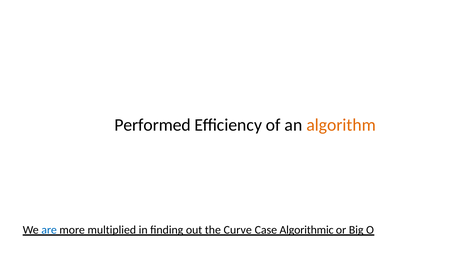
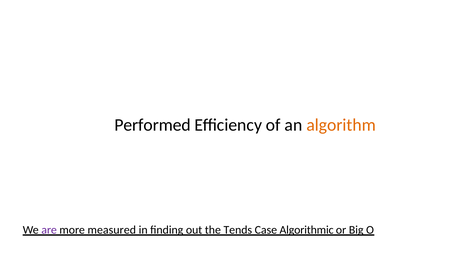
are colour: blue -> purple
multiplied: multiplied -> measured
Curve: Curve -> Tends
